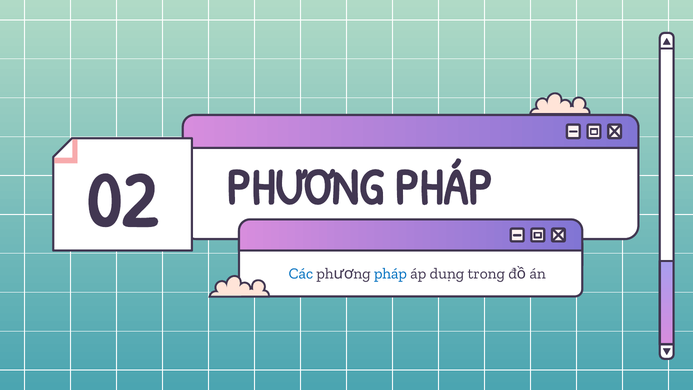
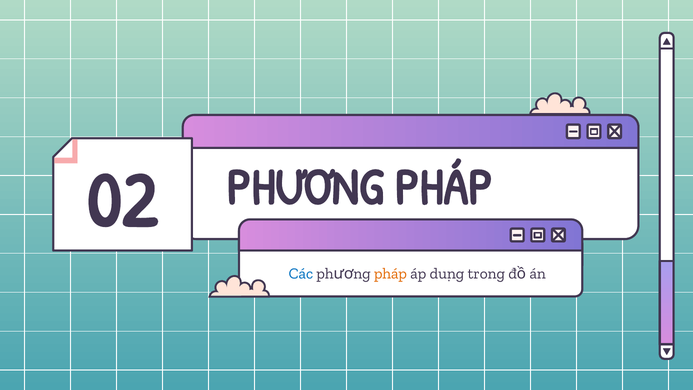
pháp at (390, 273) colour: blue -> orange
